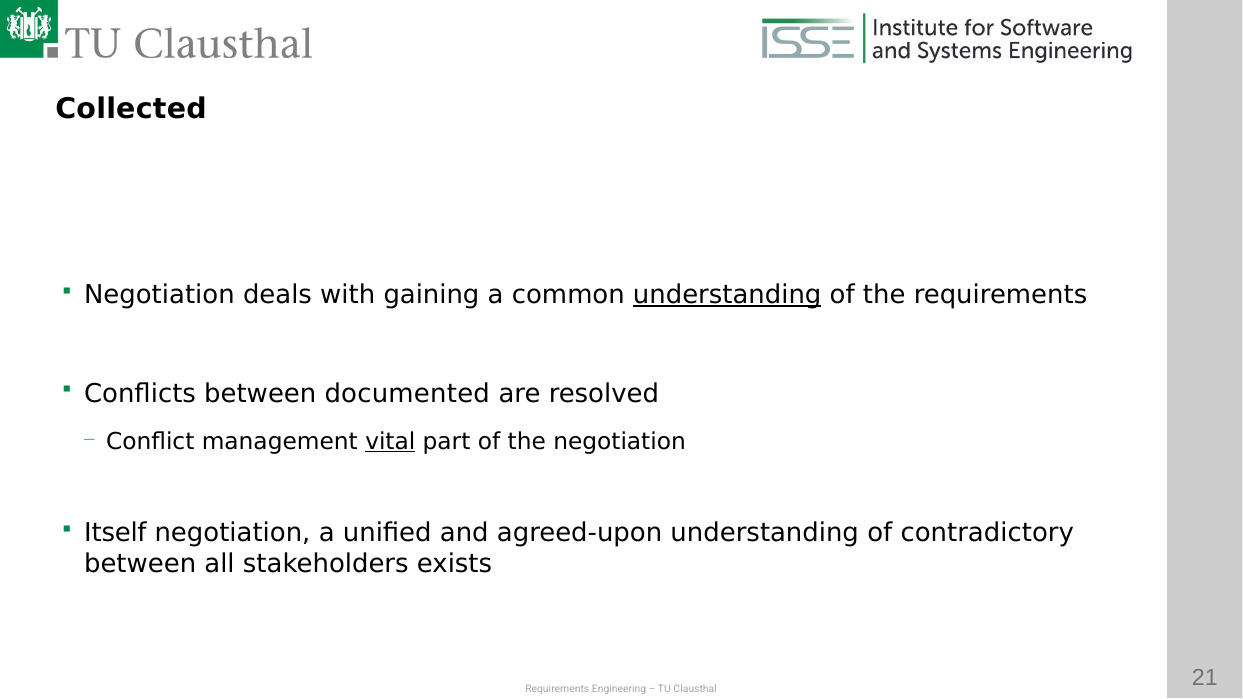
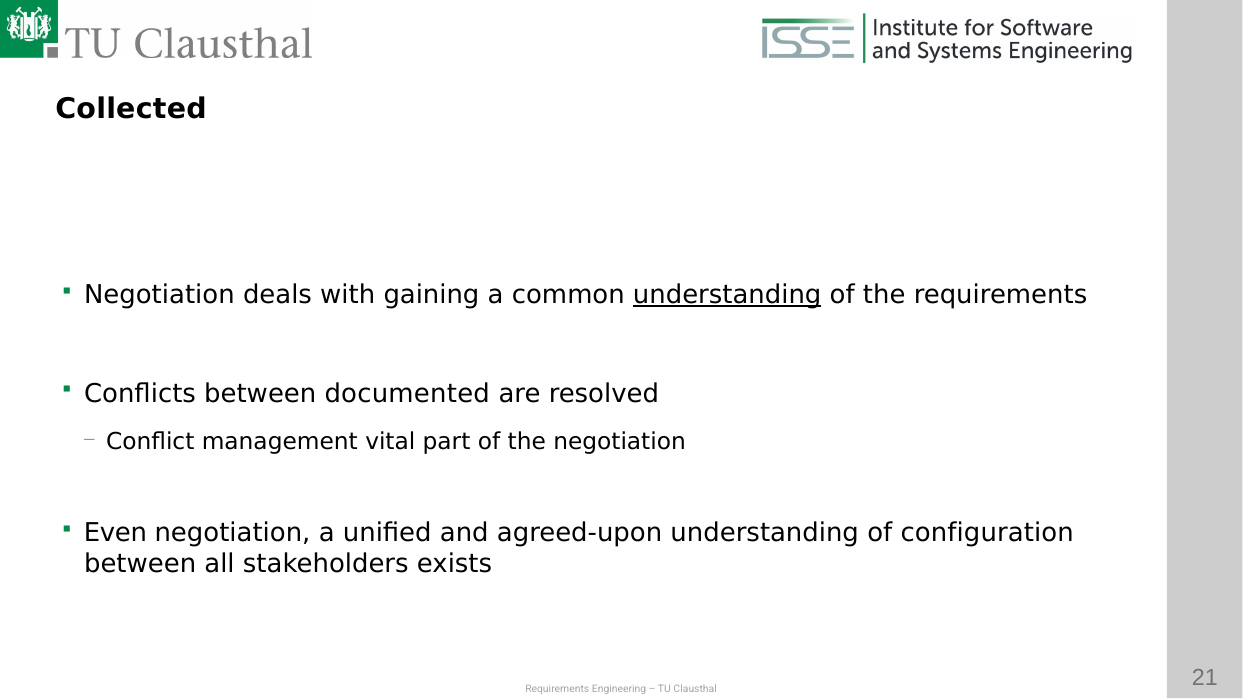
vital underline: present -> none
Itself: Itself -> Even
contradictory: contradictory -> configuration
